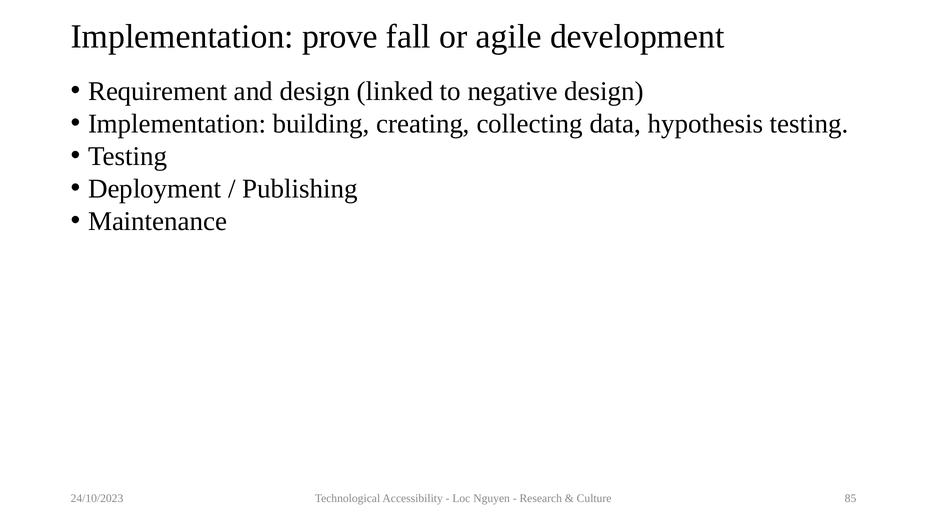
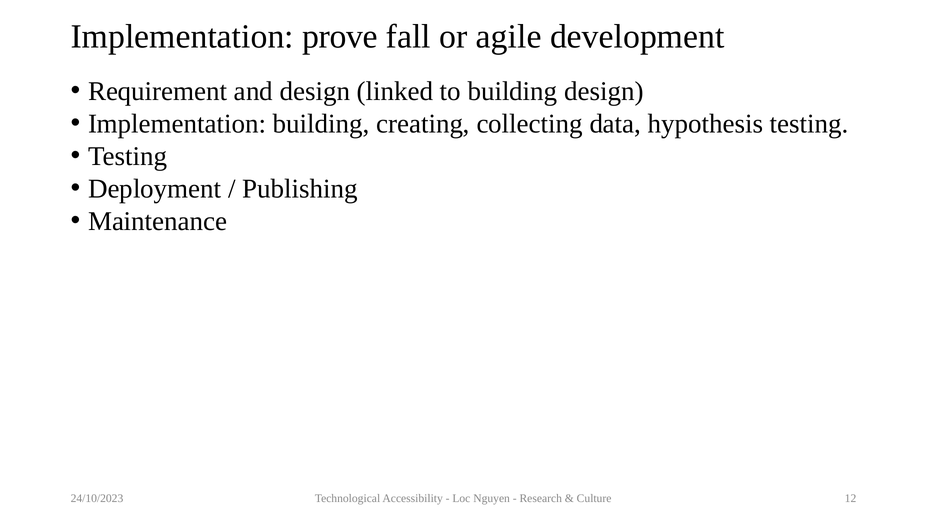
to negative: negative -> building
85: 85 -> 12
